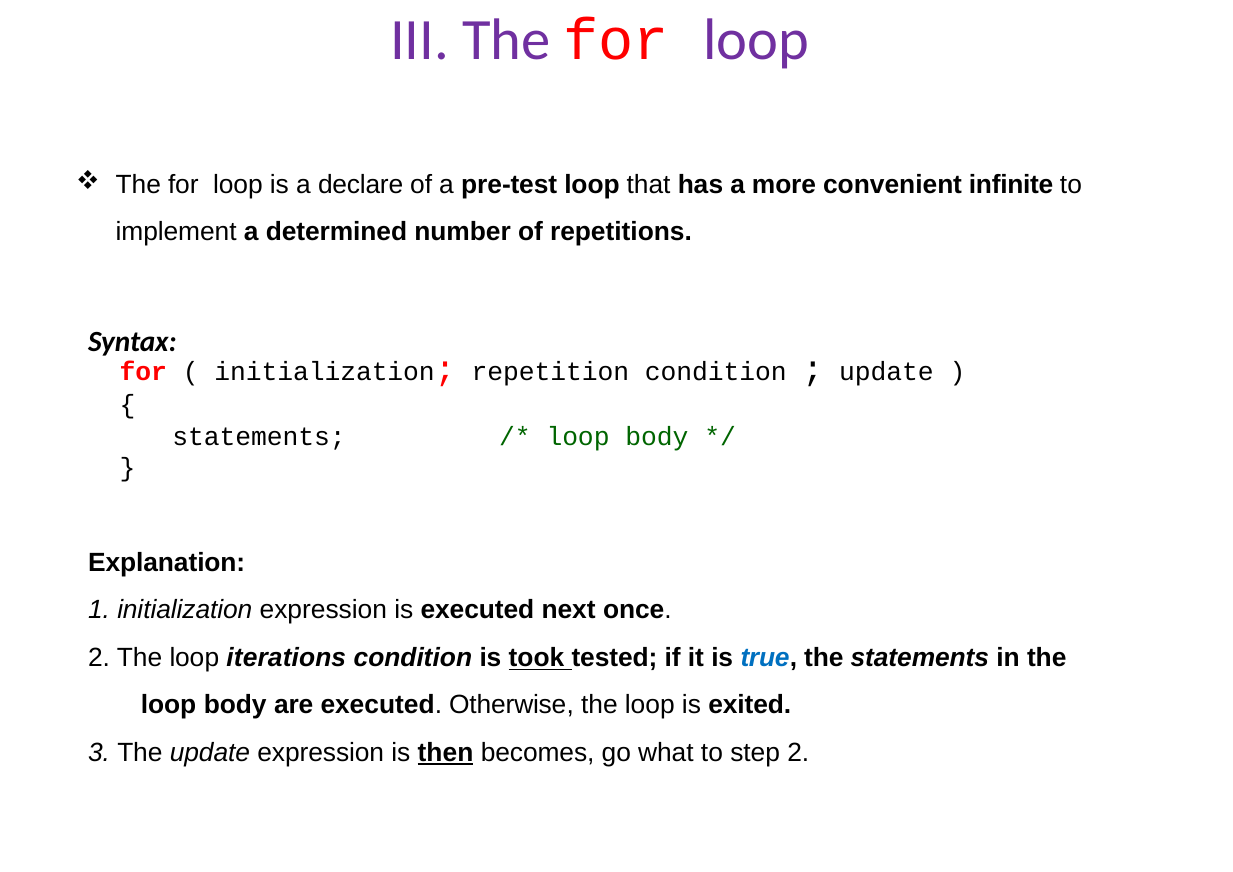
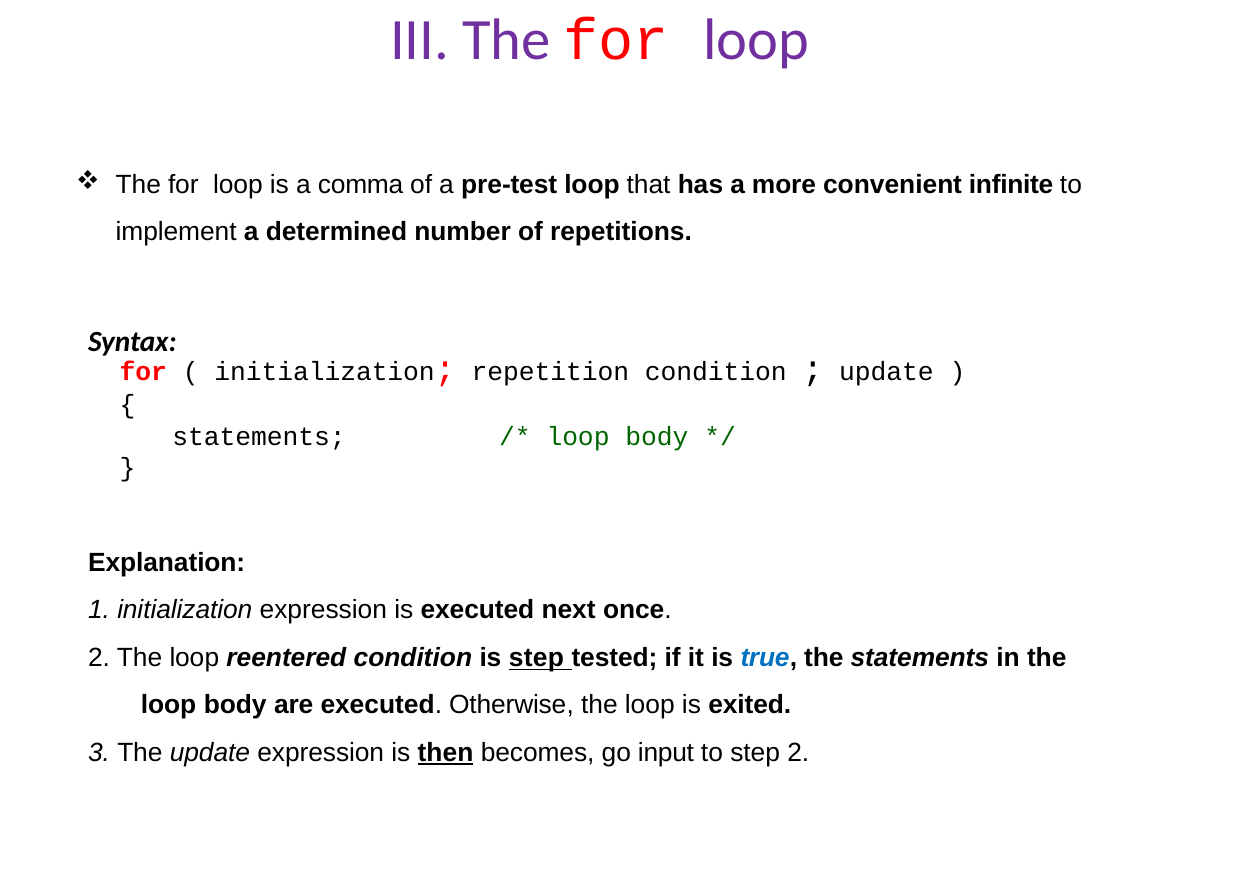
declare: declare -> comma
iterations: iterations -> reentered
is took: took -> step
what: what -> input
